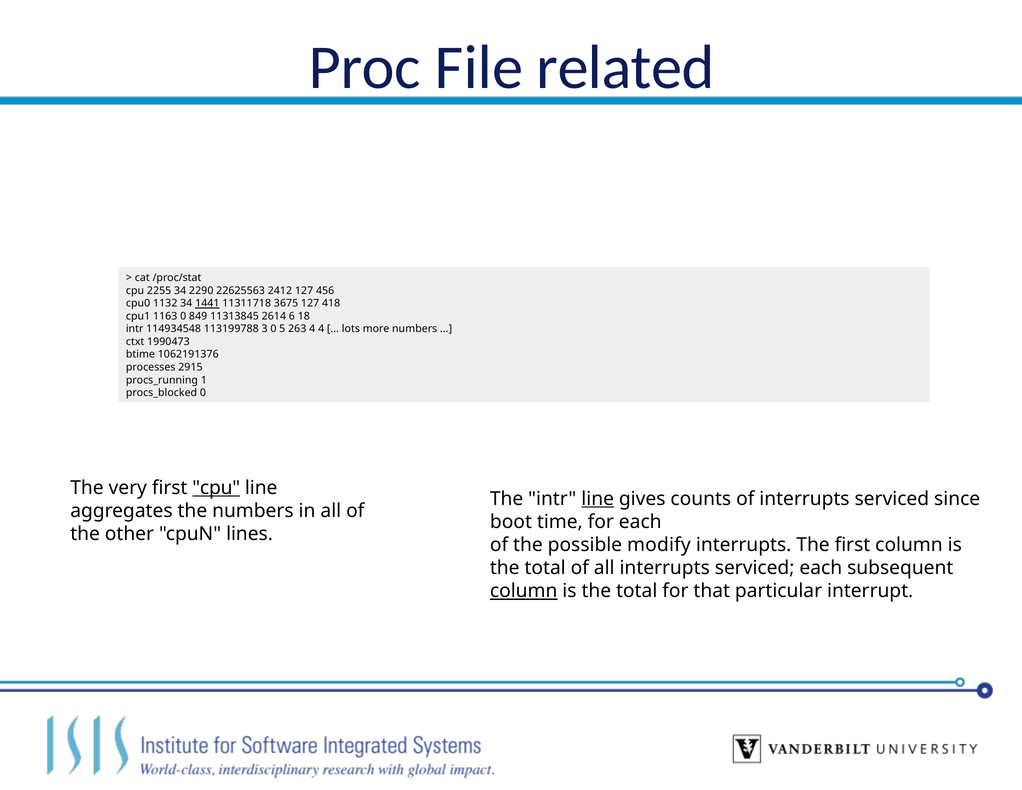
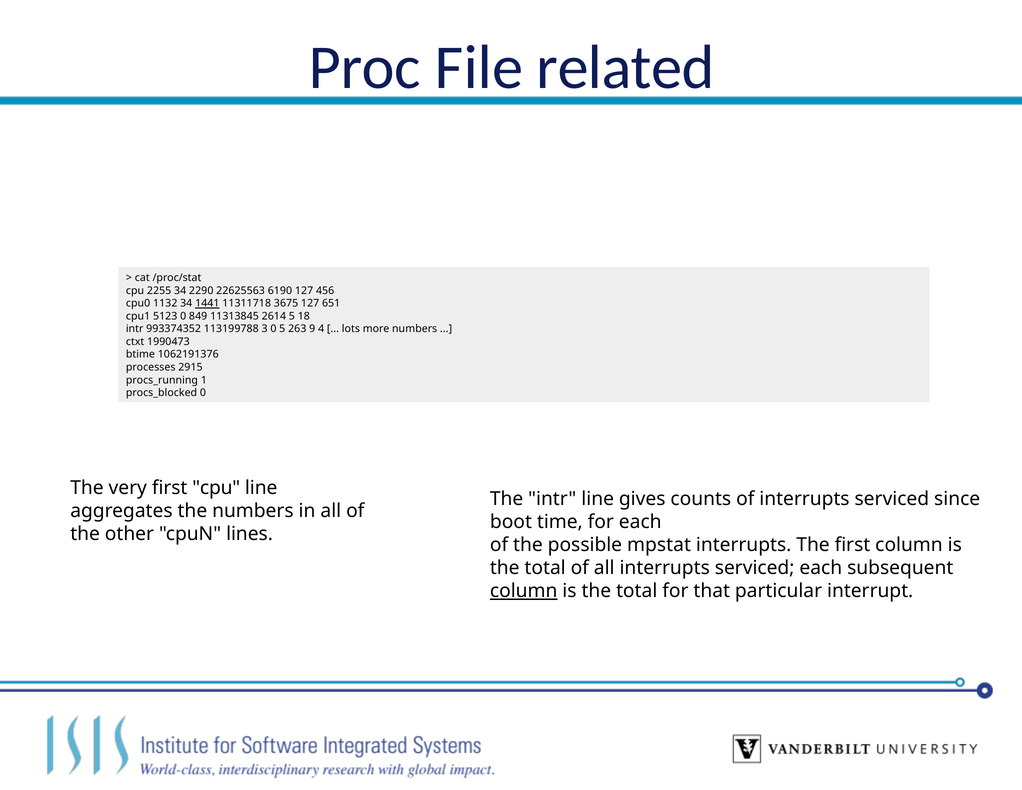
2412: 2412 -> 6190
418: 418 -> 651
1163: 1163 -> 5123
2614 6: 6 -> 5
114934548: 114934548 -> 993374352
263 4: 4 -> 9
cpu at (216, 488) underline: present -> none
line at (598, 499) underline: present -> none
modify: modify -> mpstat
